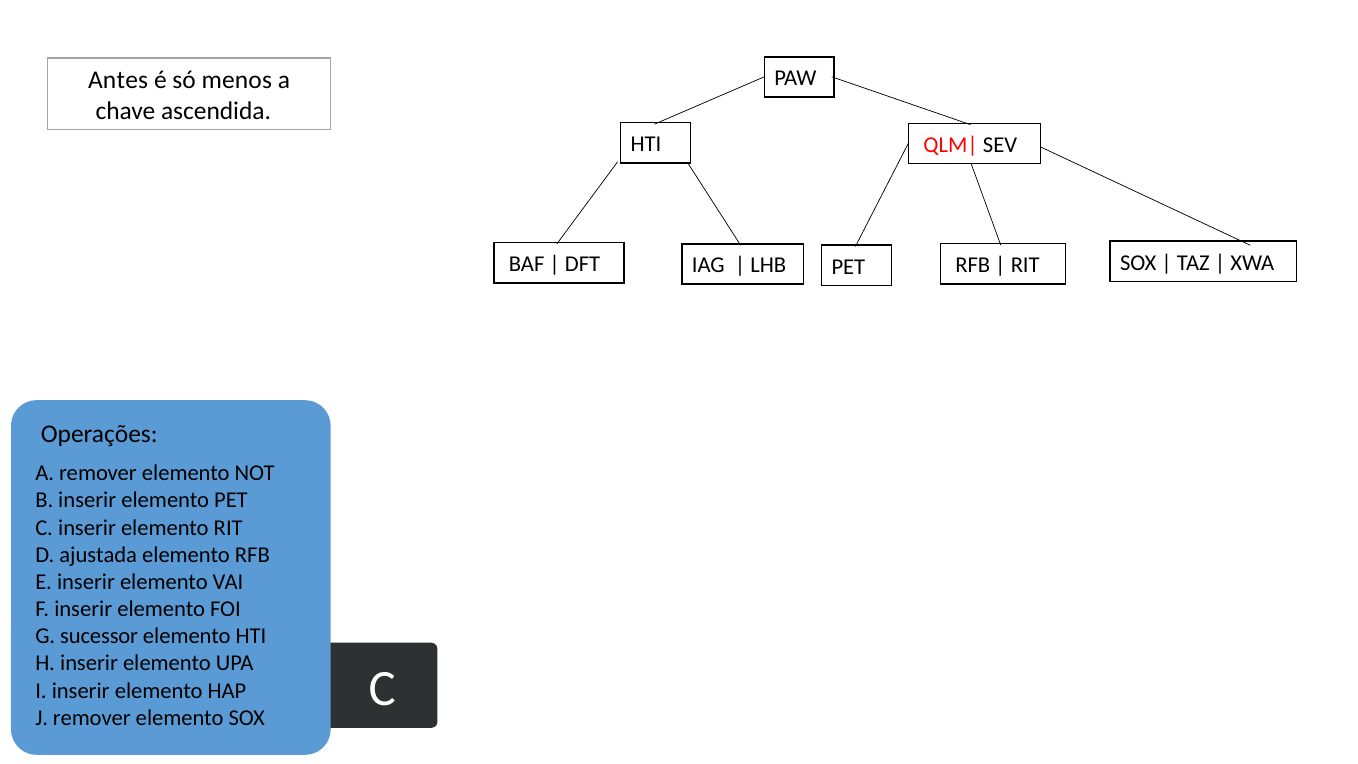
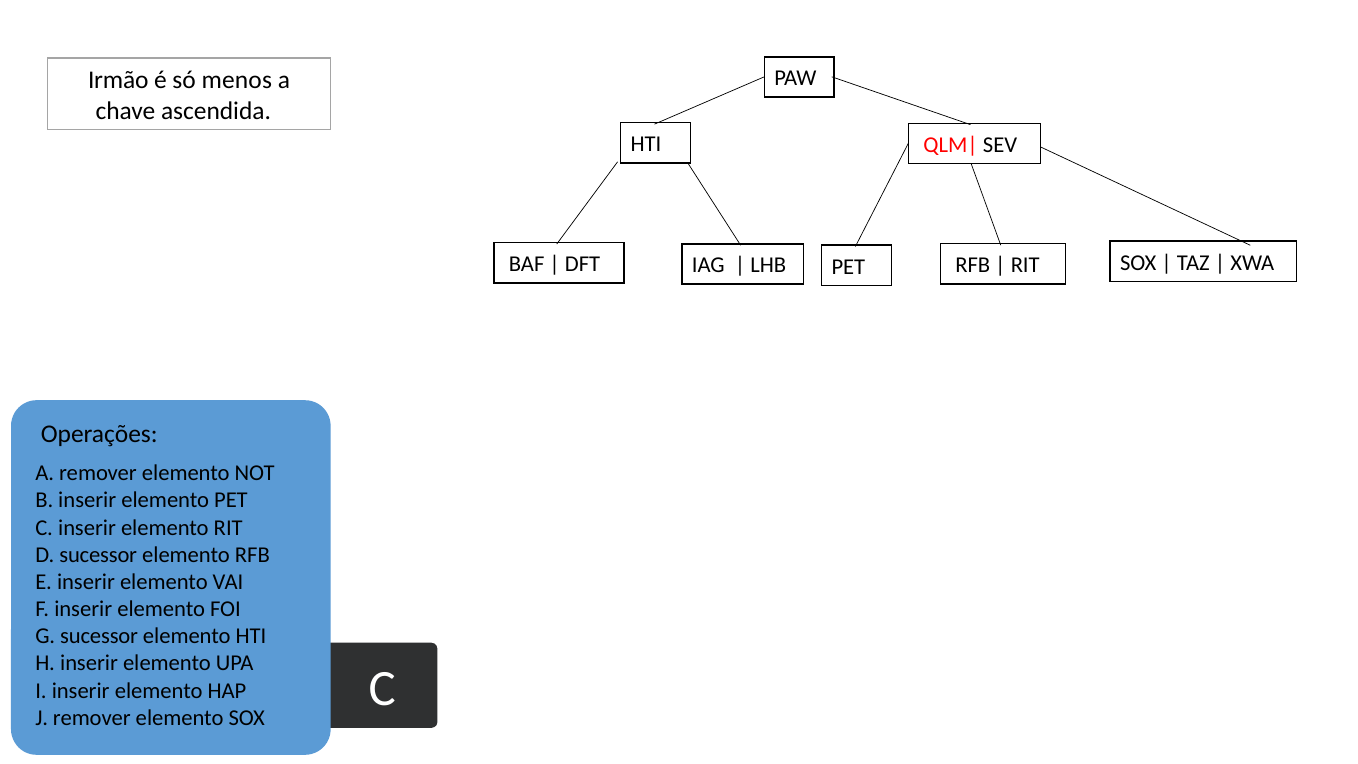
Antes: Antes -> Irmão
D ajustada: ajustada -> sucessor
